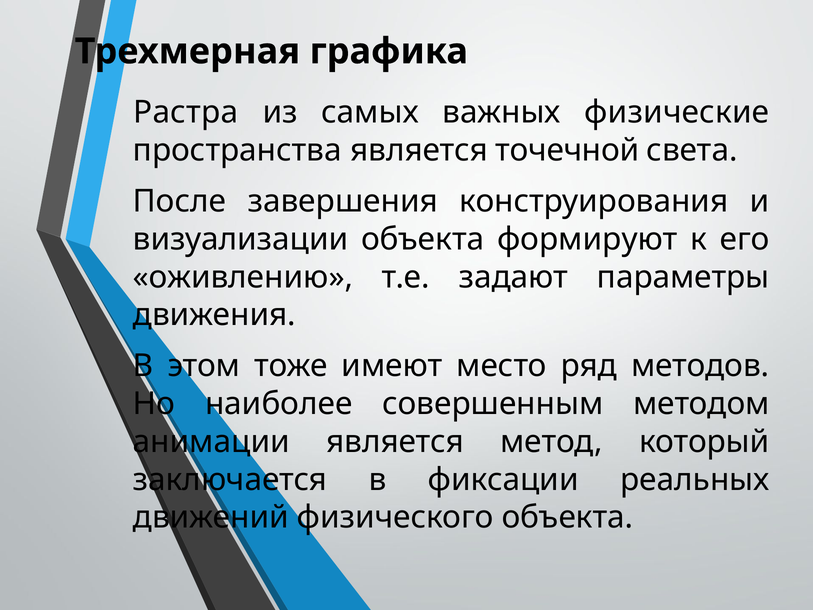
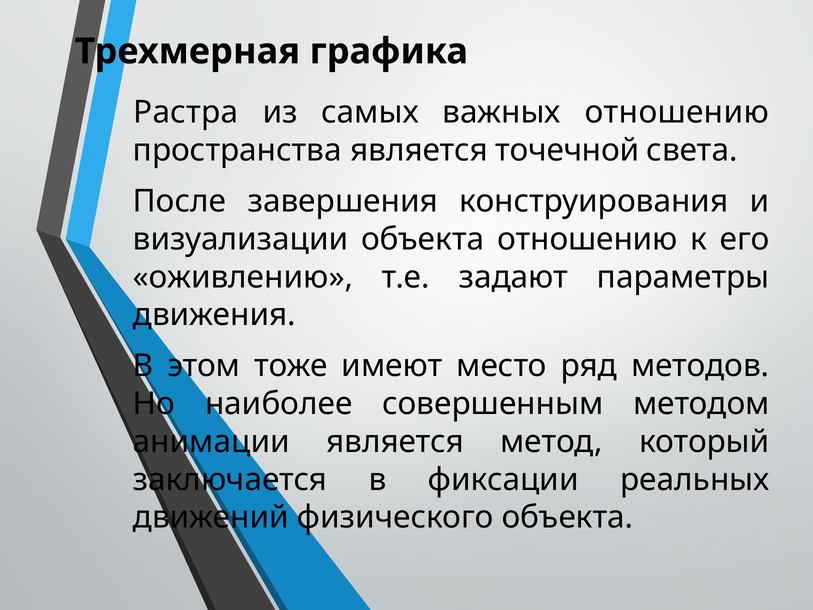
важных физические: физические -> отношению
объекта формируют: формируют -> отношению
